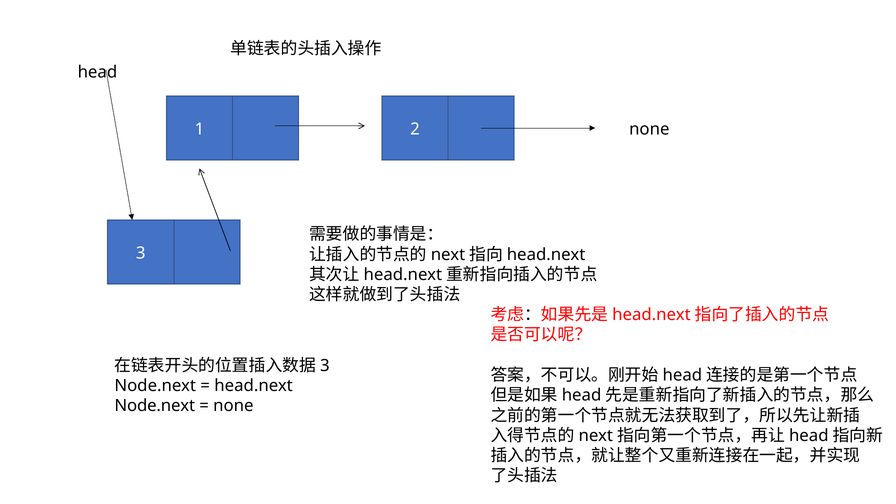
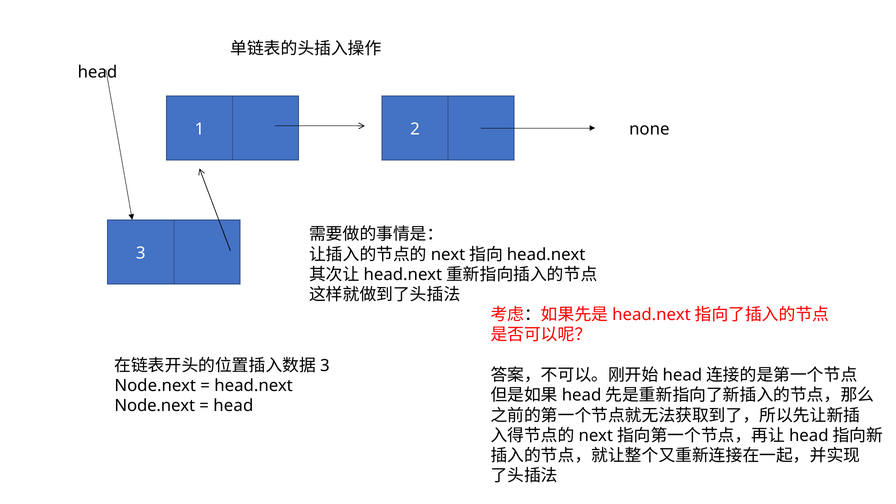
none at (233, 406): none -> head
